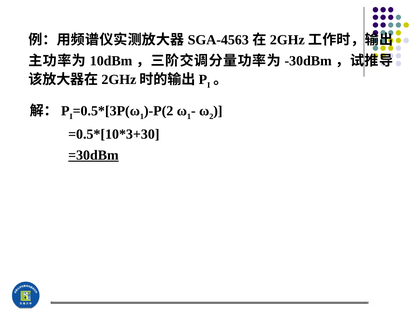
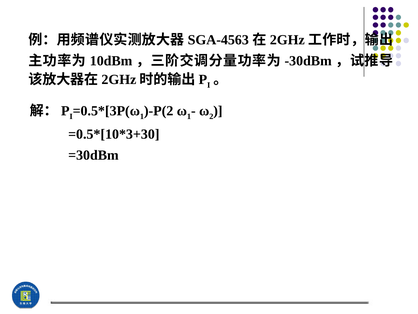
=30dBm underline: present -> none
